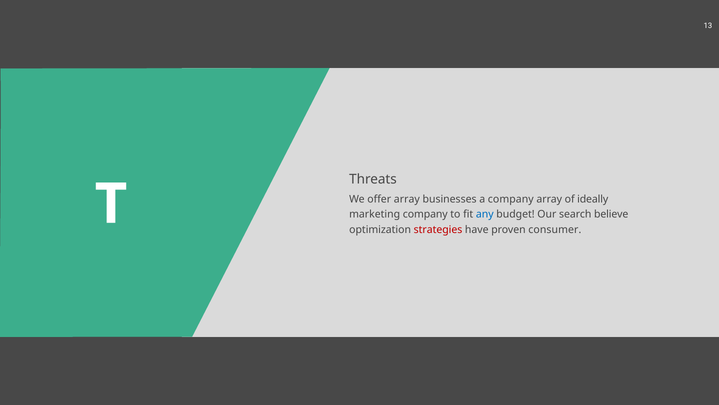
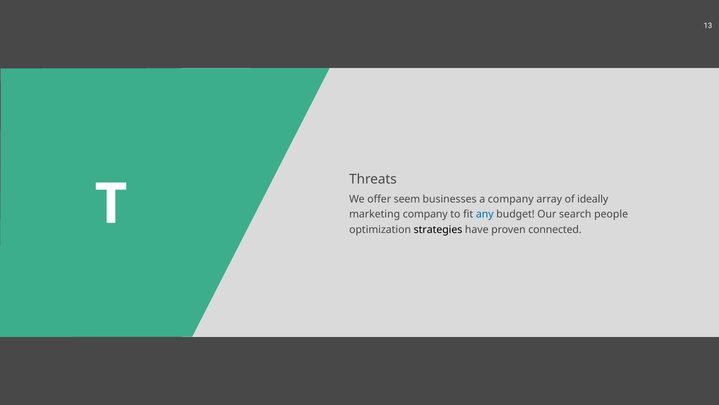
offer array: array -> seem
believe: believe -> people
strategies colour: red -> black
consumer: consumer -> connected
